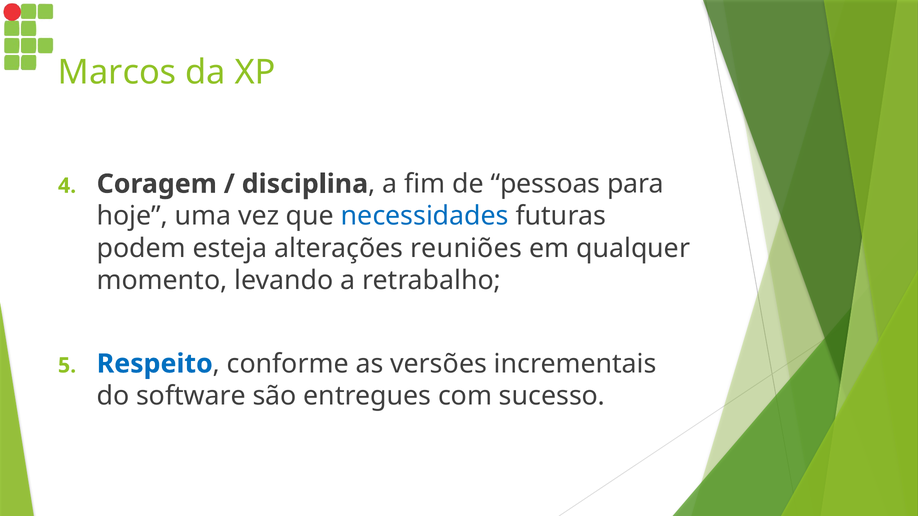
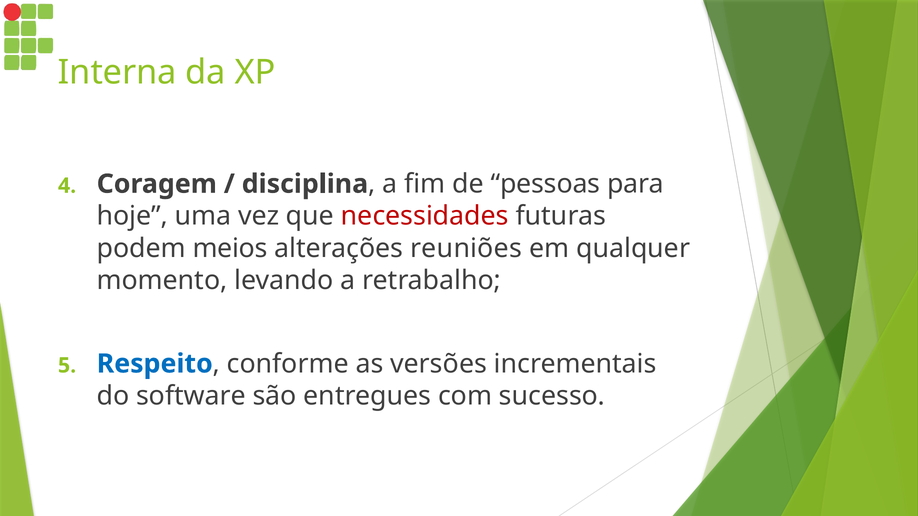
Marcos: Marcos -> Interna
necessidades colour: blue -> red
esteja: esteja -> meios
